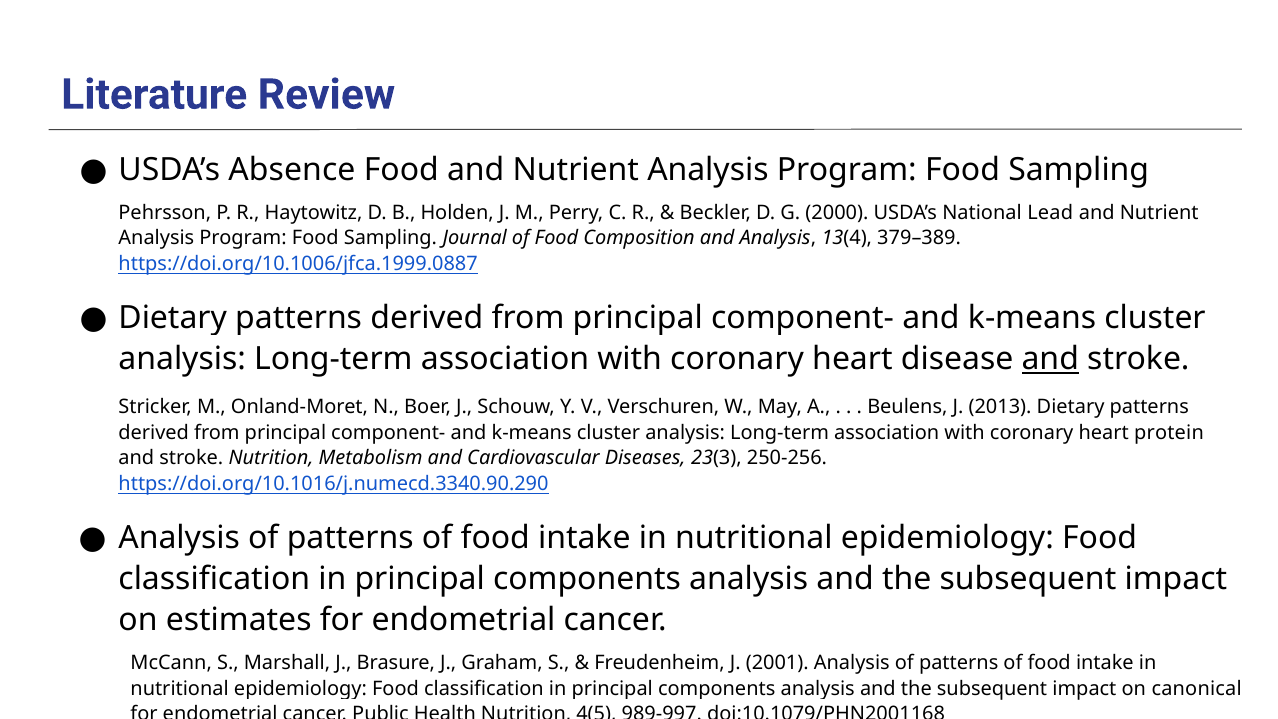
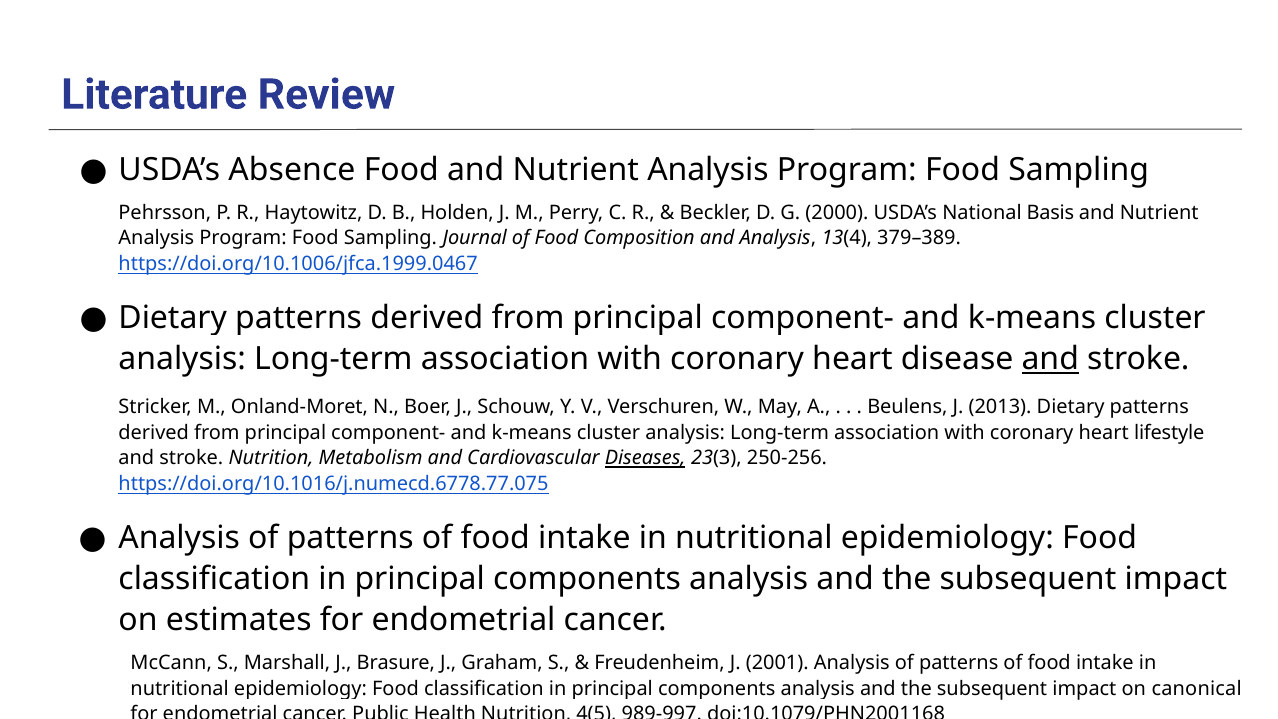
Lead: Lead -> Basis
https://doi.org/10.1006/jfca.1999.0887: https://doi.org/10.1006/jfca.1999.0887 -> https://doi.org/10.1006/jfca.1999.0467
protein: protein -> lifestyle
Diseases underline: none -> present
https://doi.org/10.1016/j.numecd.3340.90.290: https://doi.org/10.1016/j.numecd.3340.90.290 -> https://doi.org/10.1016/j.numecd.6778.77.075
